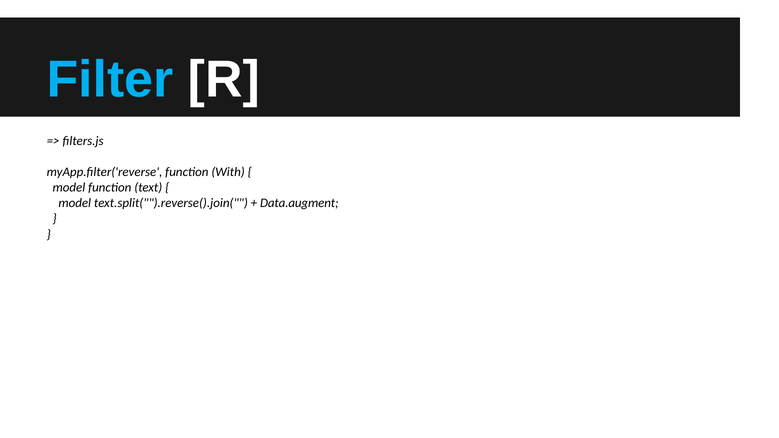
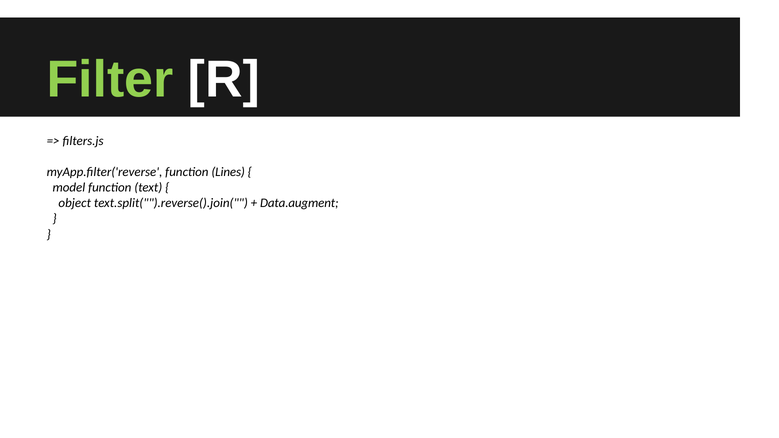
Filter colour: light blue -> light green
With: With -> Lines
model at (75, 203): model -> object
